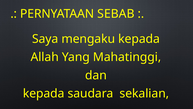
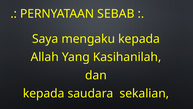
Mahatinggi: Mahatinggi -> Kasihanilah
